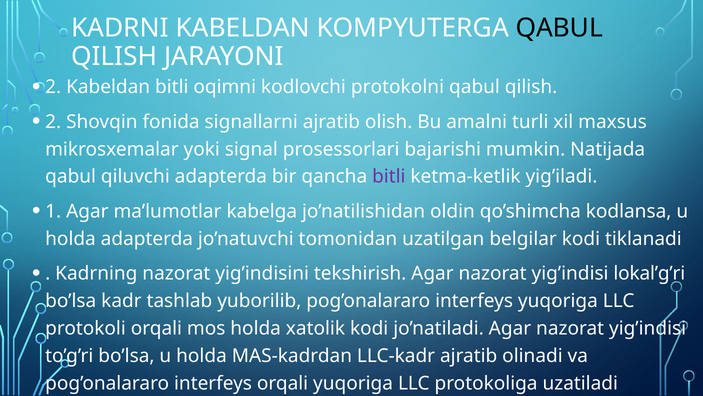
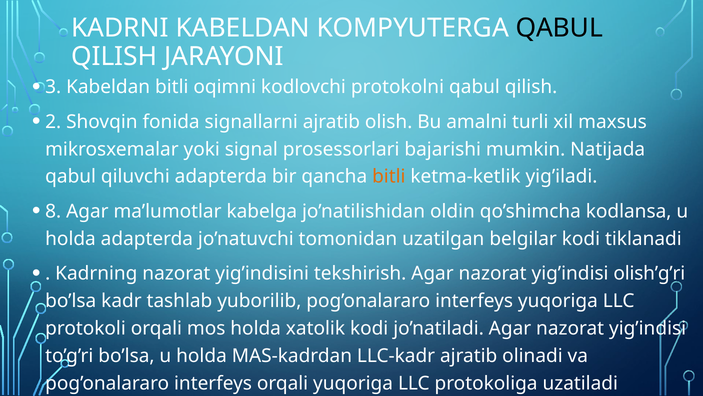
2 at (53, 87): 2 -> 3
bitli at (389, 176) colour: purple -> orange
1: 1 -> 8
lokal’g’ri: lokal’g’ri -> olish’g’ri
